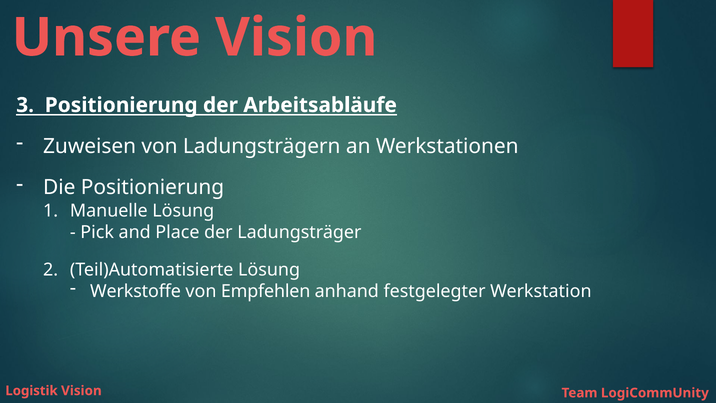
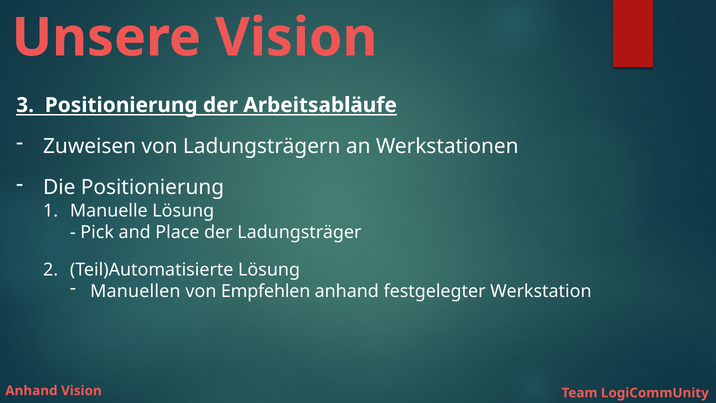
Werkstoffe: Werkstoffe -> Manuellen
Logistik at (31, 390): Logistik -> Anhand
